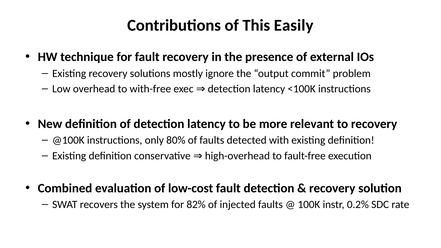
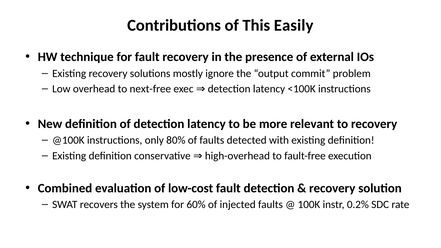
with-free: with-free -> next-free
82%: 82% -> 60%
